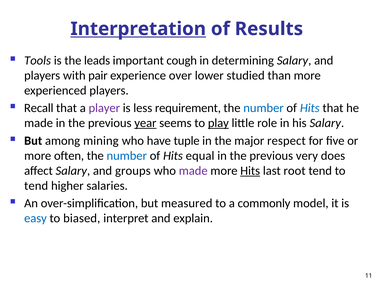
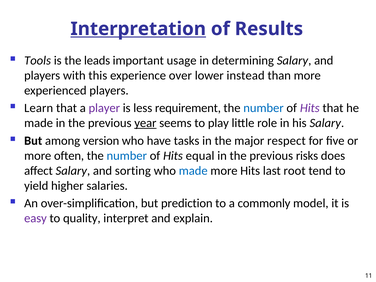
cough: cough -> usage
pair: pair -> this
studied: studied -> instead
Recall: Recall -> Learn
Hits at (310, 108) colour: blue -> purple
play underline: present -> none
mining: mining -> version
tuple: tuple -> tasks
very: very -> risks
groups: groups -> sorting
made at (193, 171) colour: purple -> blue
Hits at (250, 171) underline: present -> none
tend at (36, 186): tend -> yield
measured: measured -> prediction
easy colour: blue -> purple
biased: biased -> quality
